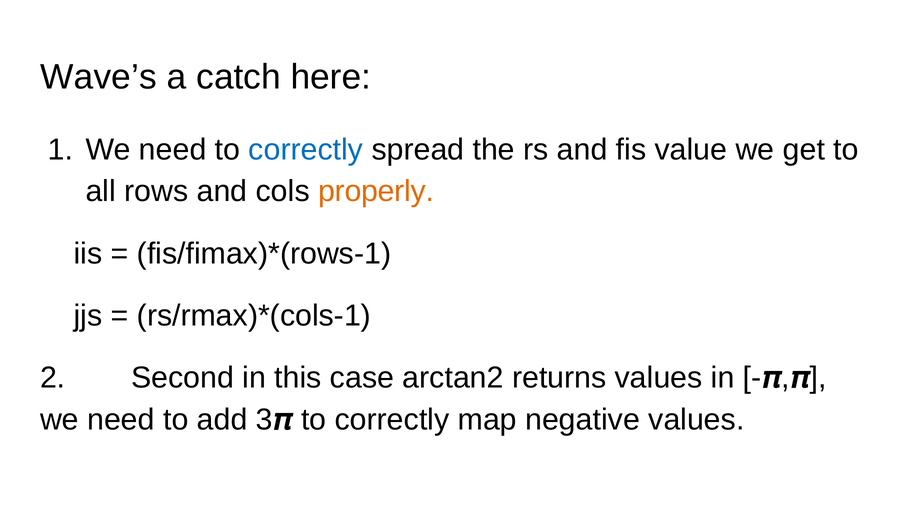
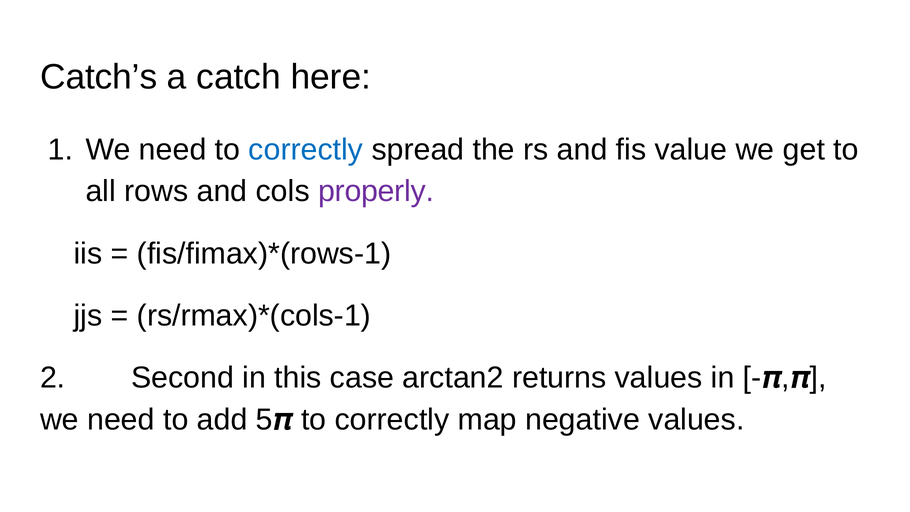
Wave’s: Wave’s -> Catch’s
properly colour: orange -> purple
3: 3 -> 5
